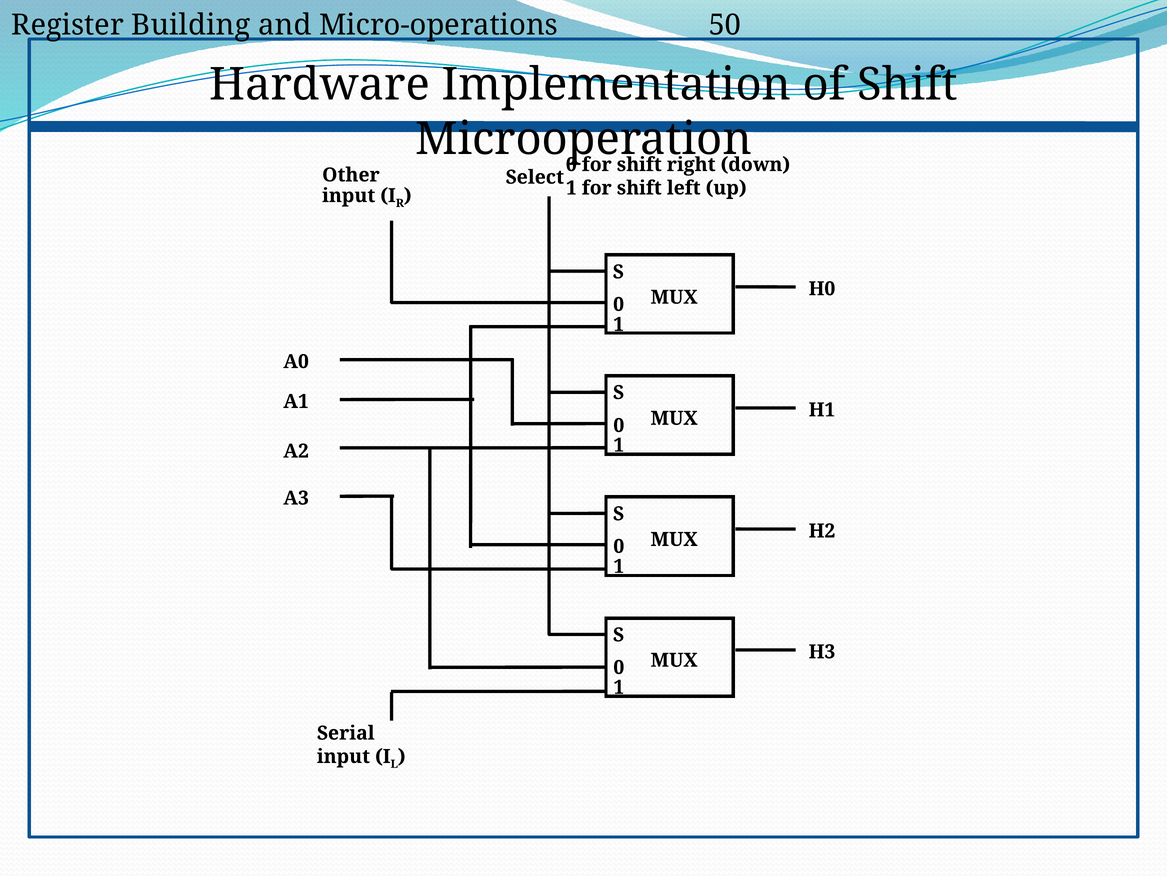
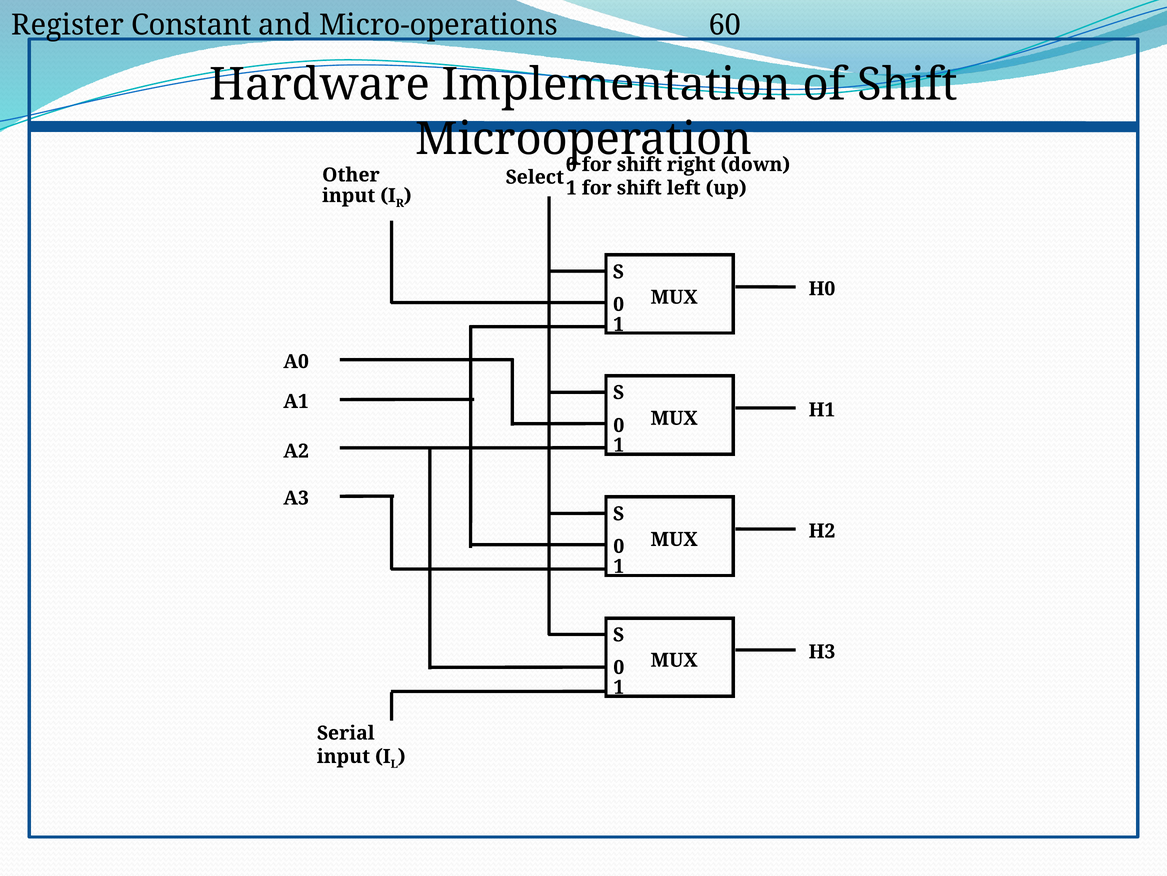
Building: Building -> Constant
50: 50 -> 60
